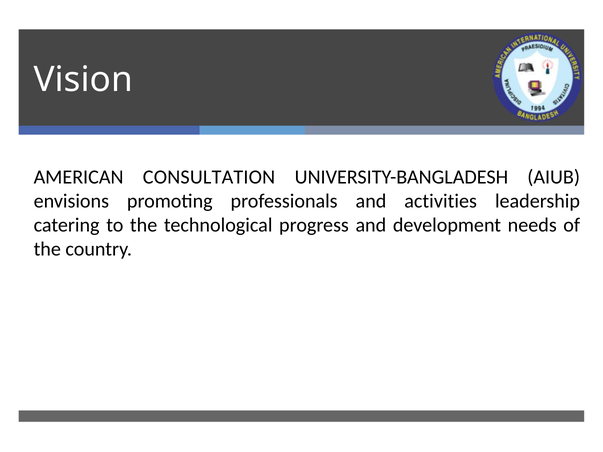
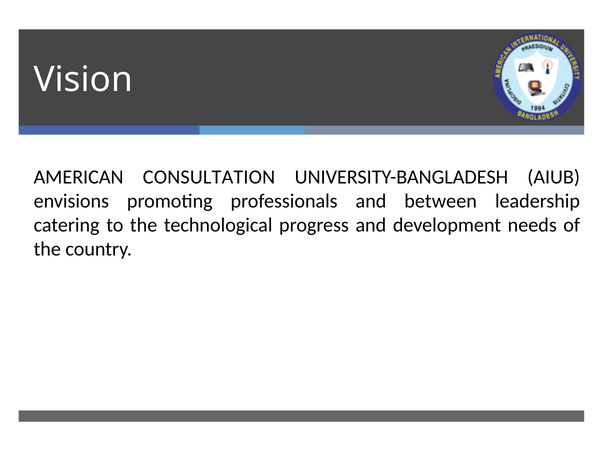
activities: activities -> between
